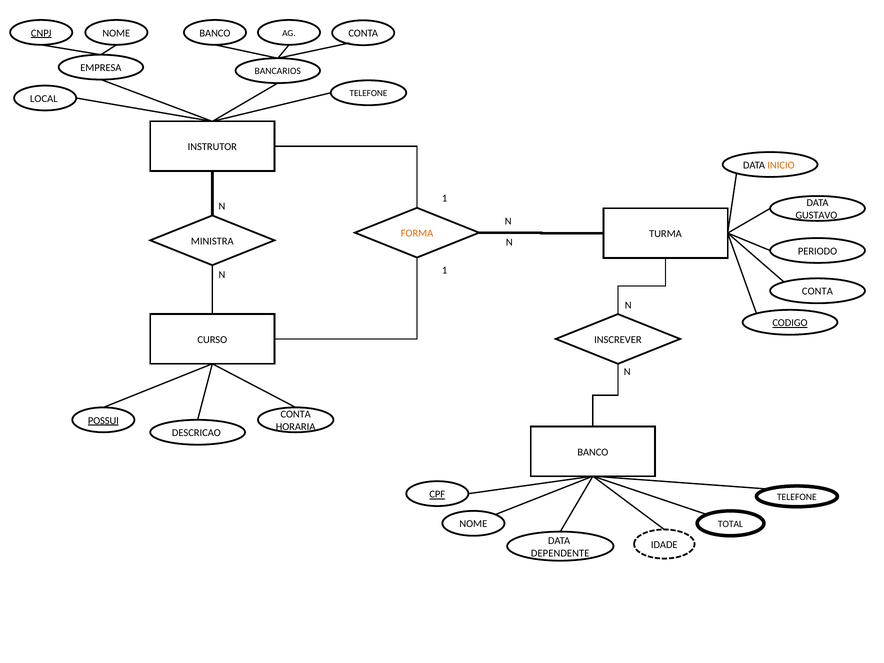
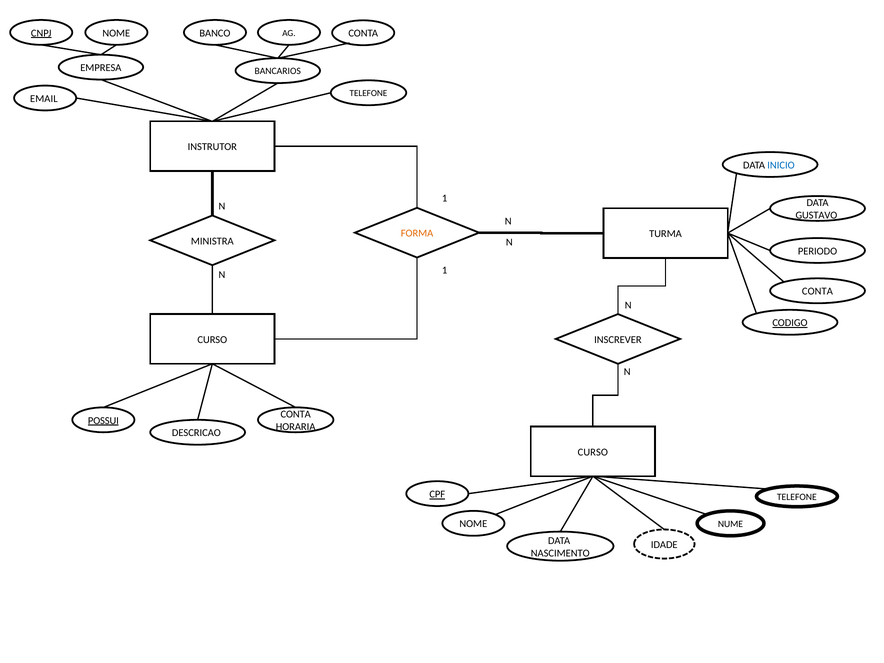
LOCAL: LOCAL -> EMAIL
INICIO colour: orange -> blue
BANCO at (593, 452): BANCO -> CURSO
TOTAL: TOTAL -> NUME
DEPENDENTE: DEPENDENTE -> NASCIMENTO
